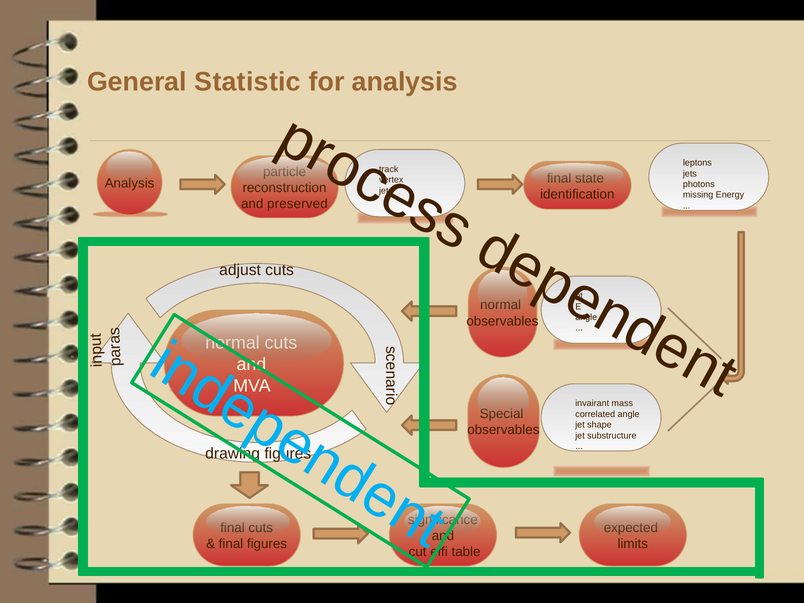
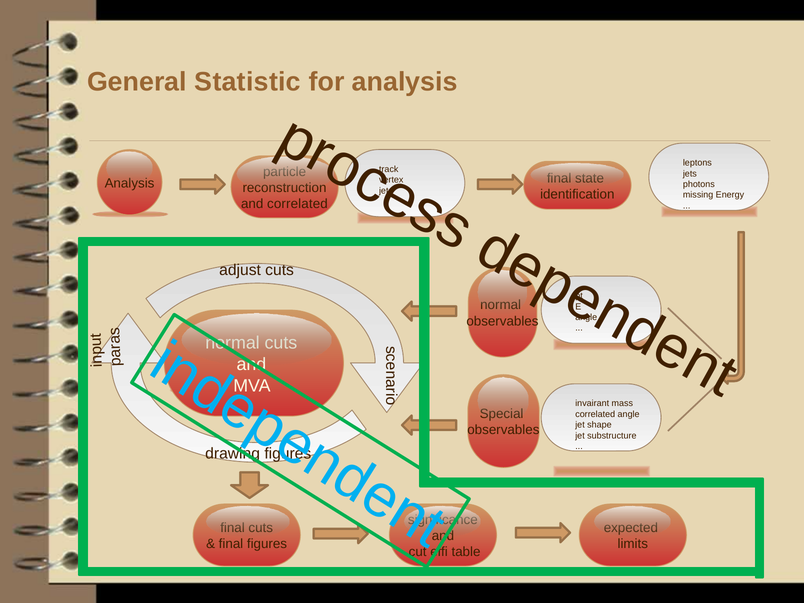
and preserved: preserved -> correlated
